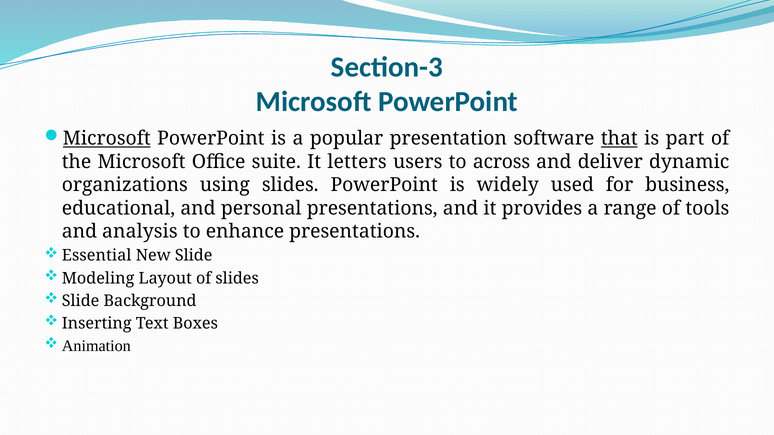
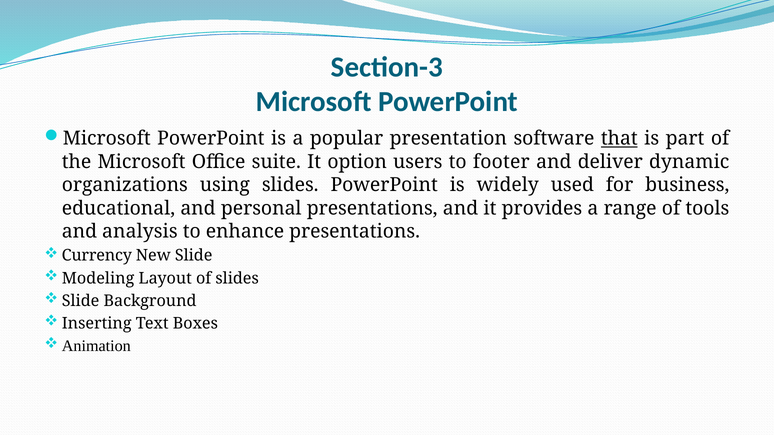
Microsoft at (107, 139) underline: present -> none
letters: letters -> option
across: across -> footer
Essential: Essential -> Currency
